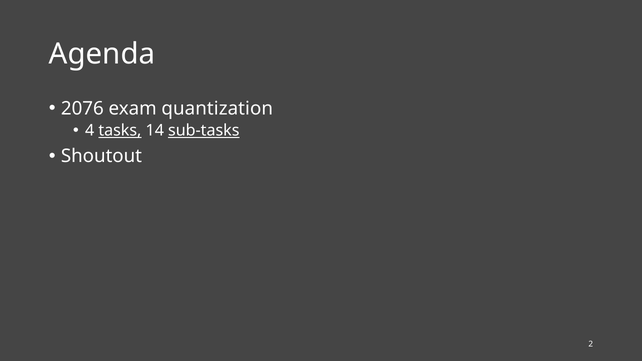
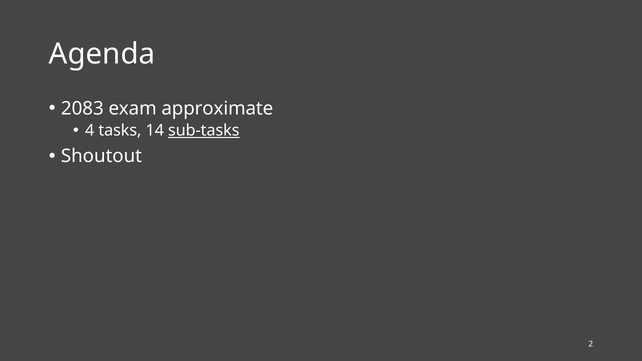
2076: 2076 -> 2083
quantization: quantization -> approximate
tasks underline: present -> none
